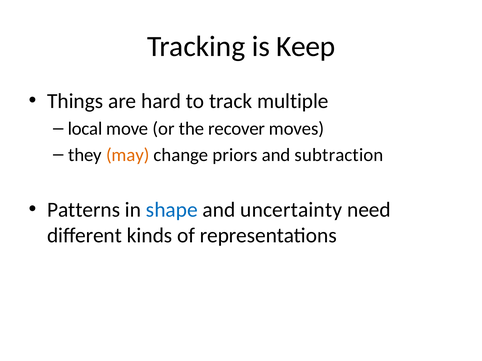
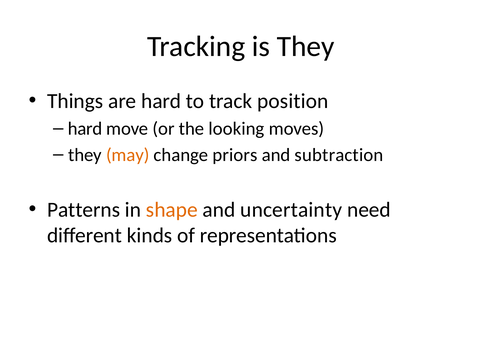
is Keep: Keep -> They
multiple: multiple -> position
local at (85, 129): local -> hard
recover: recover -> looking
shape colour: blue -> orange
